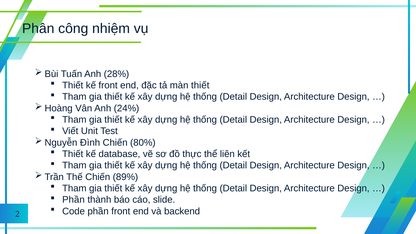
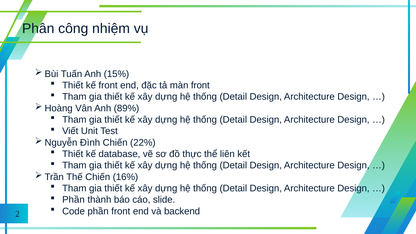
28%: 28% -> 15%
màn thiết: thiết -> front
24%: 24% -> 89%
80%: 80% -> 22%
89%: 89% -> 16%
